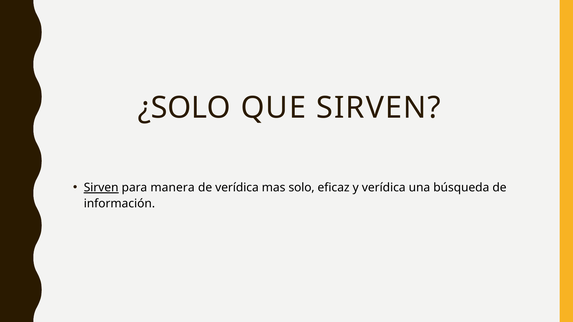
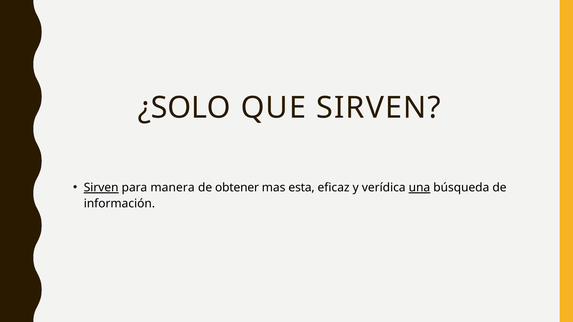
de verídica: verídica -> obtener
solo: solo -> esta
una underline: none -> present
